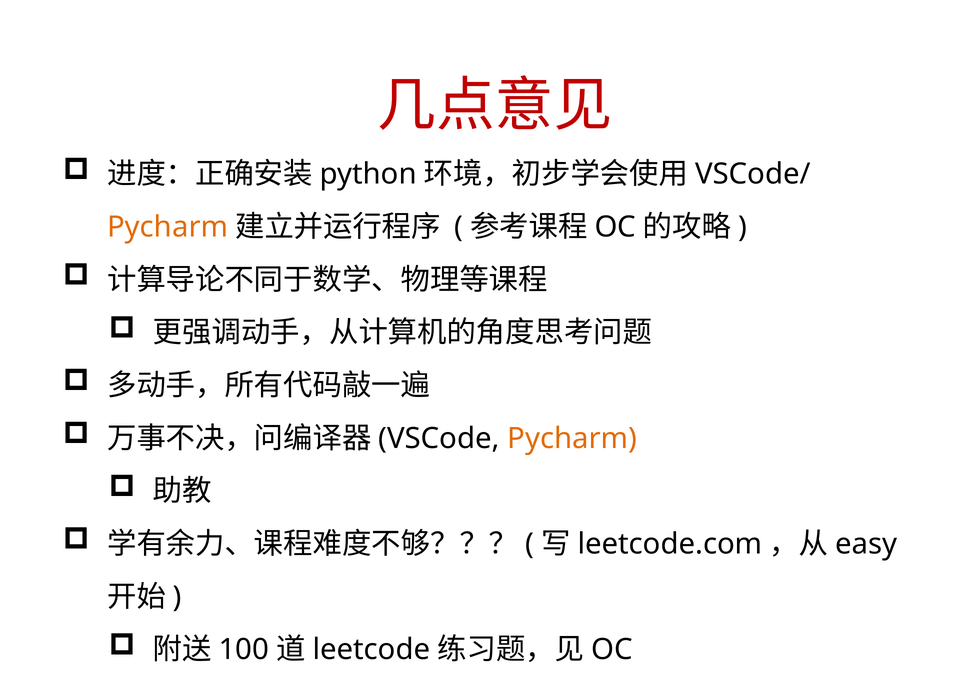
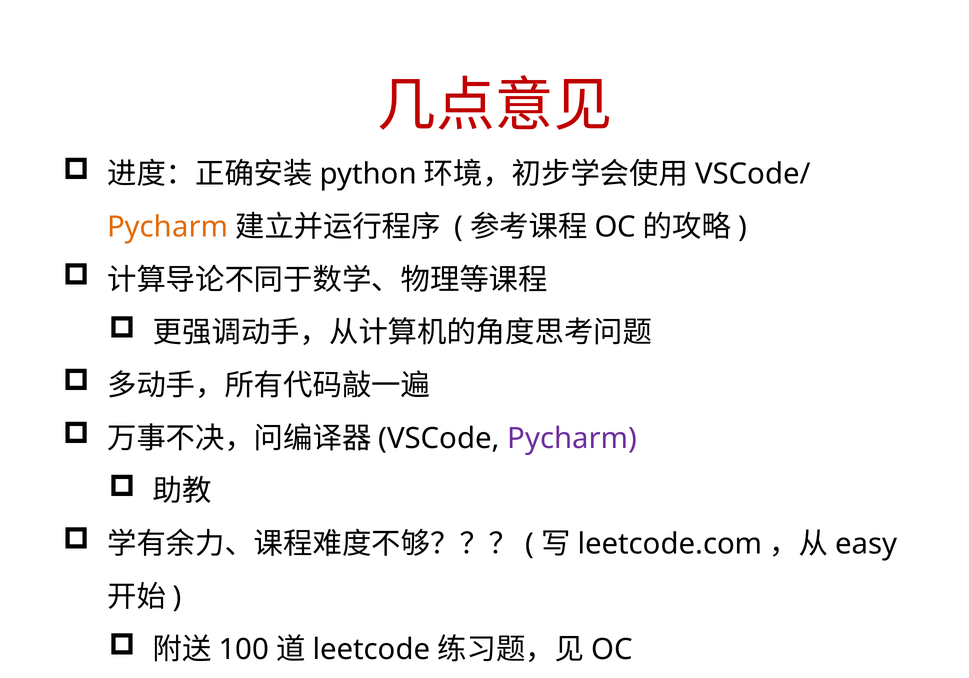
Pycharm at (572, 439) colour: orange -> purple
